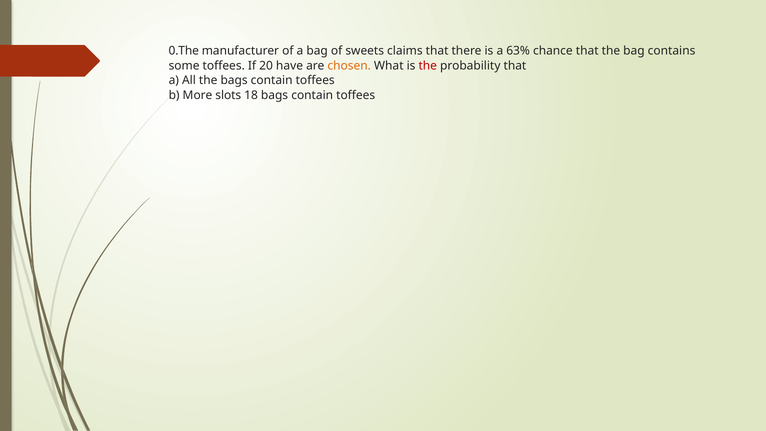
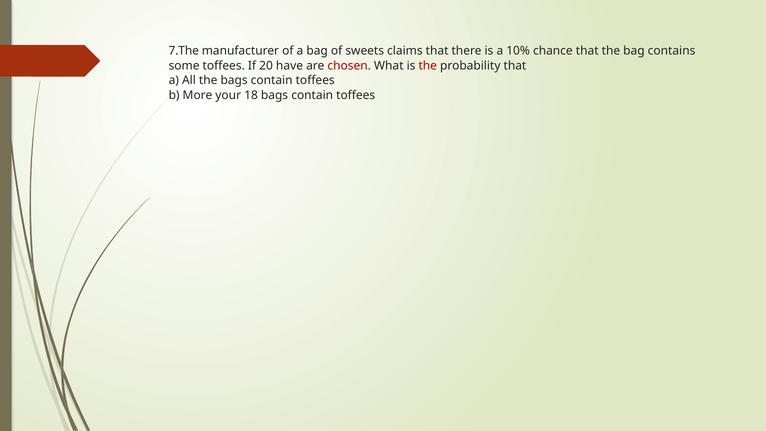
0.The: 0.The -> 7.The
63%: 63% -> 10%
chosen colour: orange -> red
slots: slots -> your
